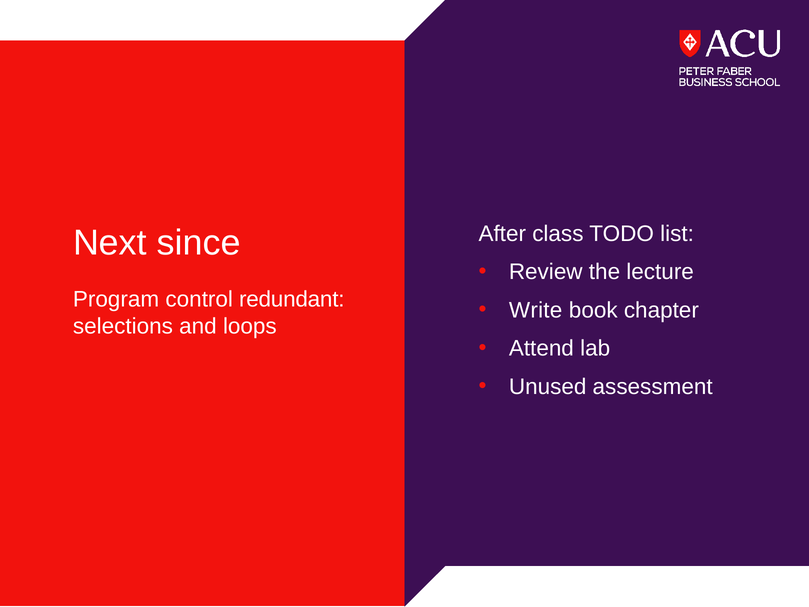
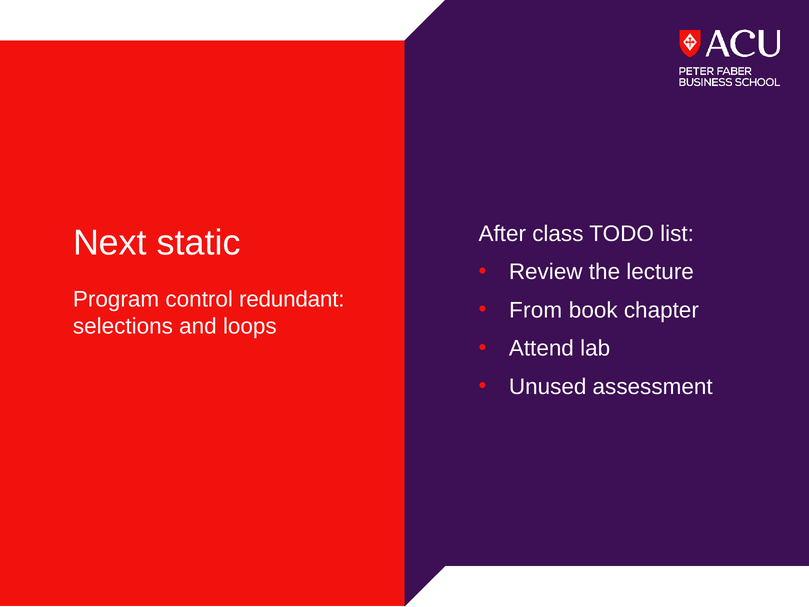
since: since -> static
Write: Write -> From
